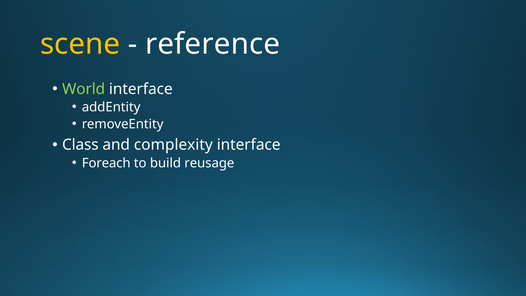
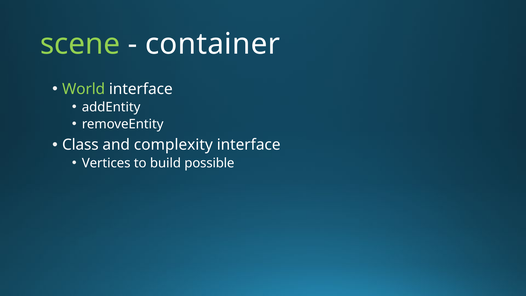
scene colour: yellow -> light green
reference: reference -> container
Foreach: Foreach -> Vertices
reusage: reusage -> possible
